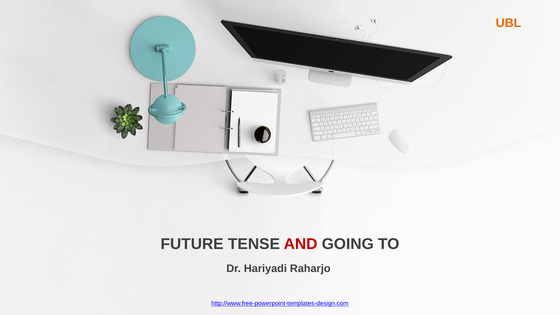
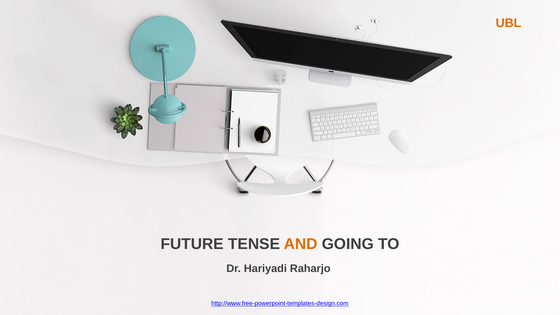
AND colour: red -> orange
